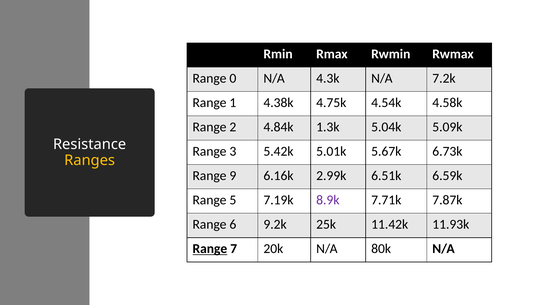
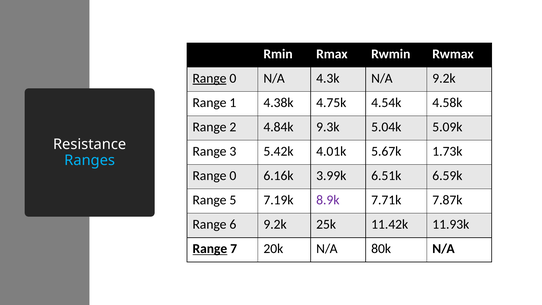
Range at (209, 78) underline: none -> present
N/A 7.2k: 7.2k -> 9.2k
1.3k: 1.3k -> 9.3k
5.01k: 5.01k -> 4.01k
6.73k: 6.73k -> 1.73k
Ranges colour: yellow -> light blue
9 at (233, 176): 9 -> 0
2.99k: 2.99k -> 3.99k
